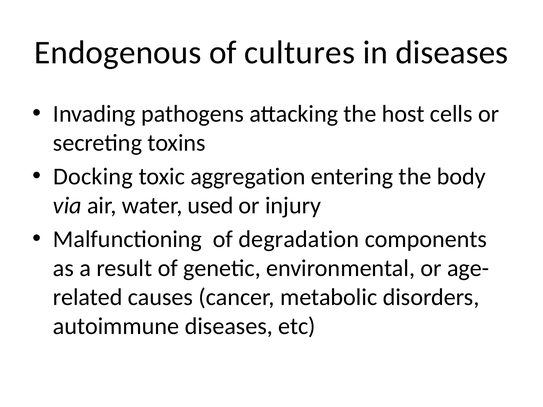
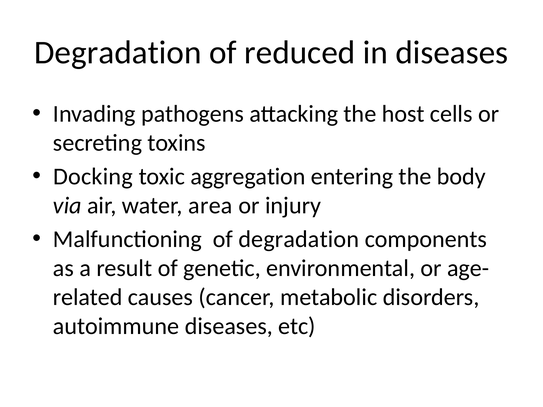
Endogenous at (118, 53): Endogenous -> Degradation
cultures: cultures -> reduced
used: used -> area
